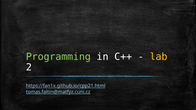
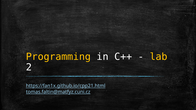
Programming colour: light green -> yellow
